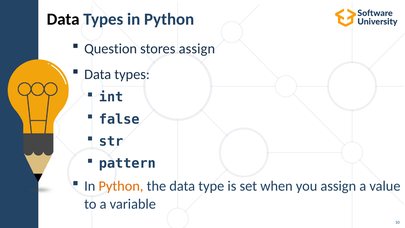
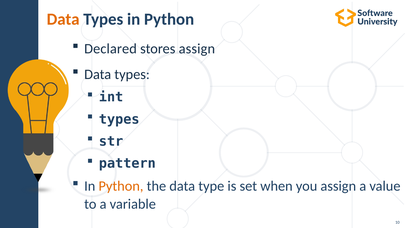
Data at (63, 19) colour: black -> orange
Question: Question -> Declared
false at (119, 119): false -> types
